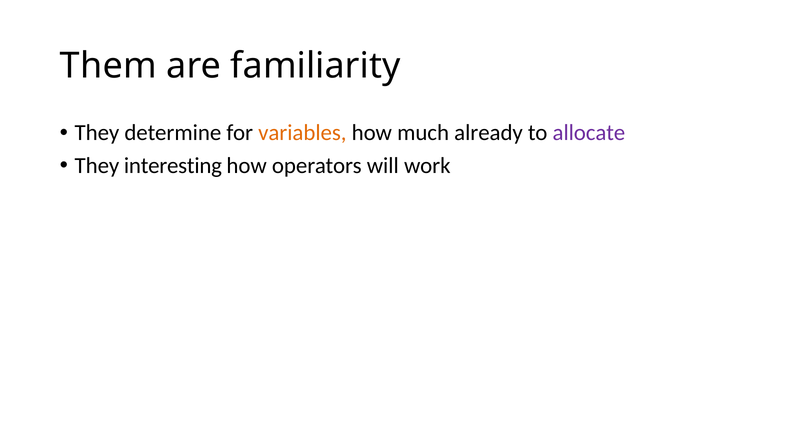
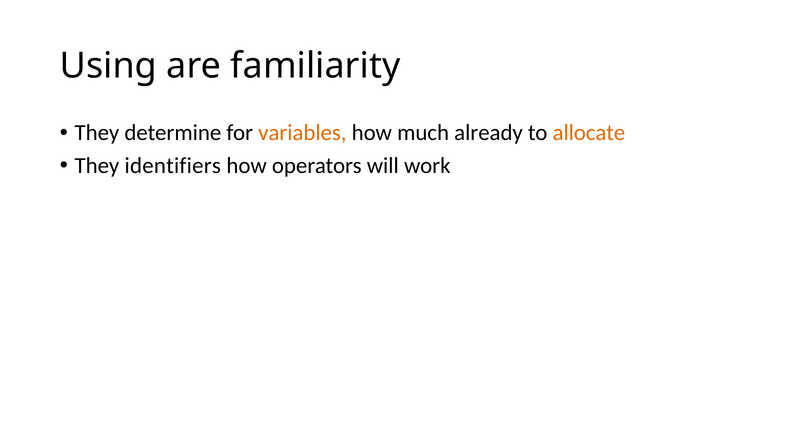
Them: Them -> Using
allocate colour: purple -> orange
interesting: interesting -> identifiers
